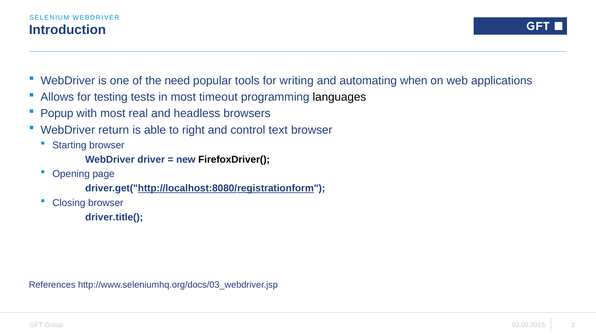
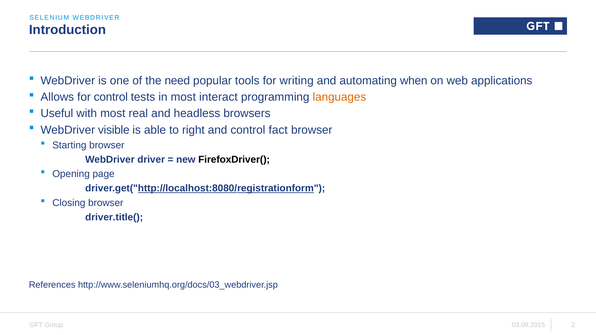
for testing: testing -> control
timeout: timeout -> interact
languages colour: black -> orange
Popup: Popup -> Useful
return: return -> visible
text: text -> fact
